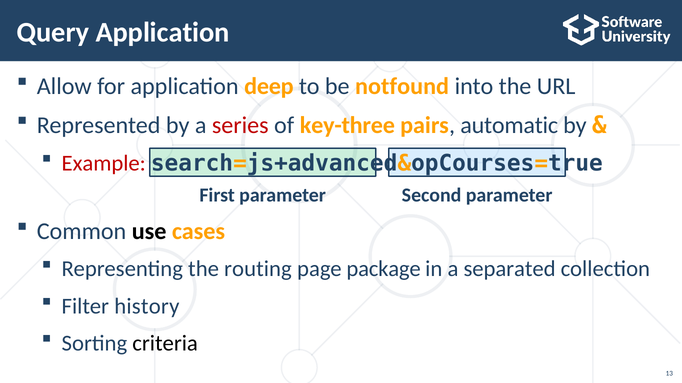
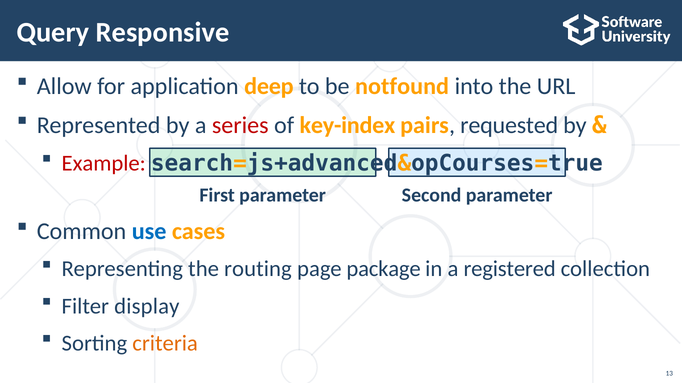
Query Application: Application -> Responsive
key-three: key-three -> key-index
automatic: automatic -> requested
use colour: black -> blue
separated: separated -> registered
history: history -> display
criteria colour: black -> orange
